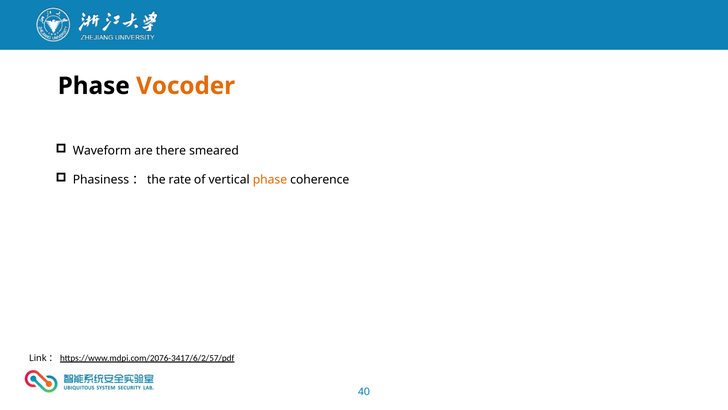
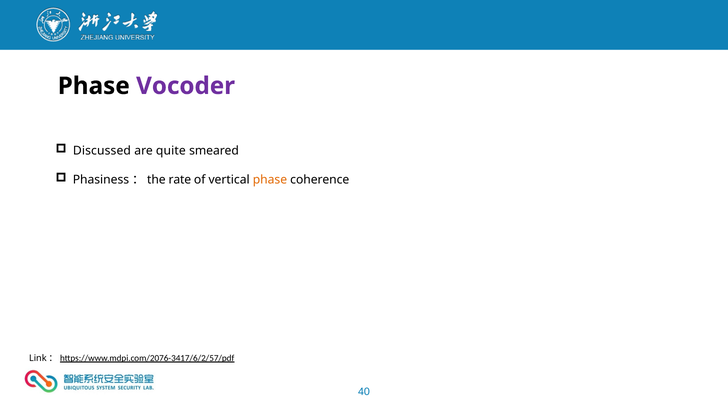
Vocoder colour: orange -> purple
Waveform: Waveform -> Discussed
there: there -> quite
